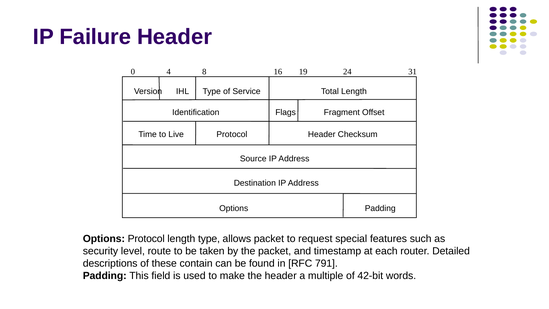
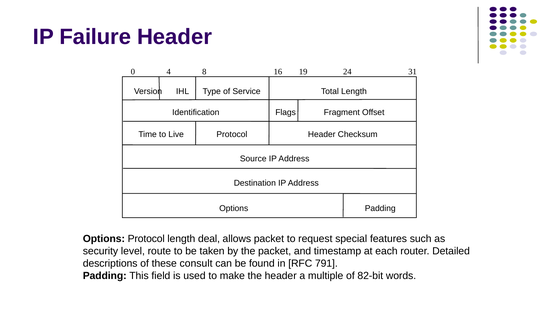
length type: type -> deal
contain: contain -> consult
42-bit: 42-bit -> 82-bit
